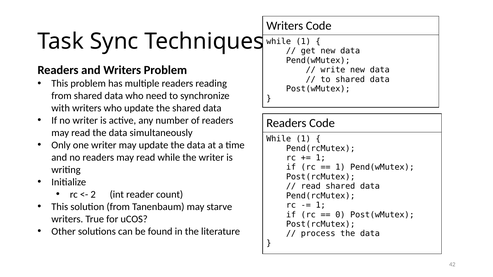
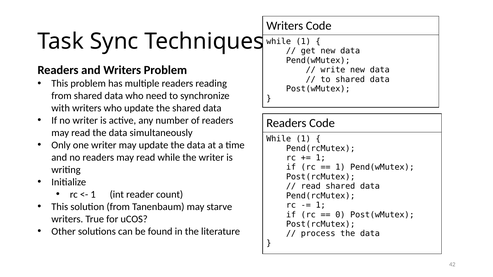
2 at (93, 195): 2 -> 1
